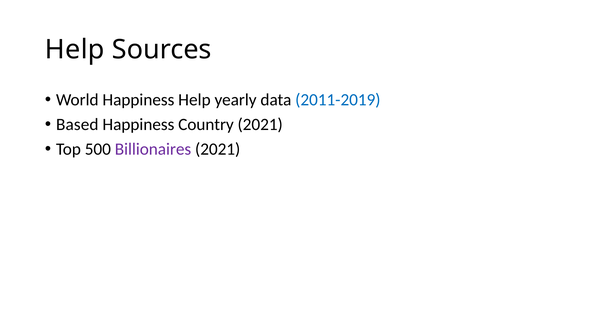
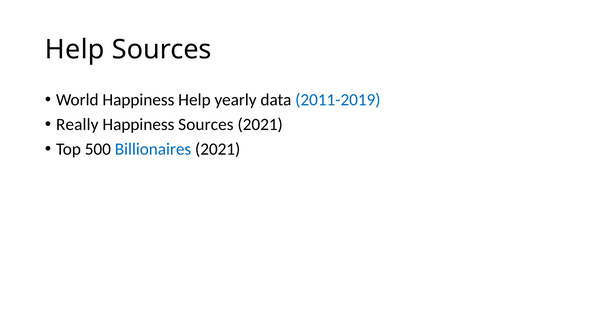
Based: Based -> Really
Happiness Country: Country -> Sources
Billionaires colour: purple -> blue
